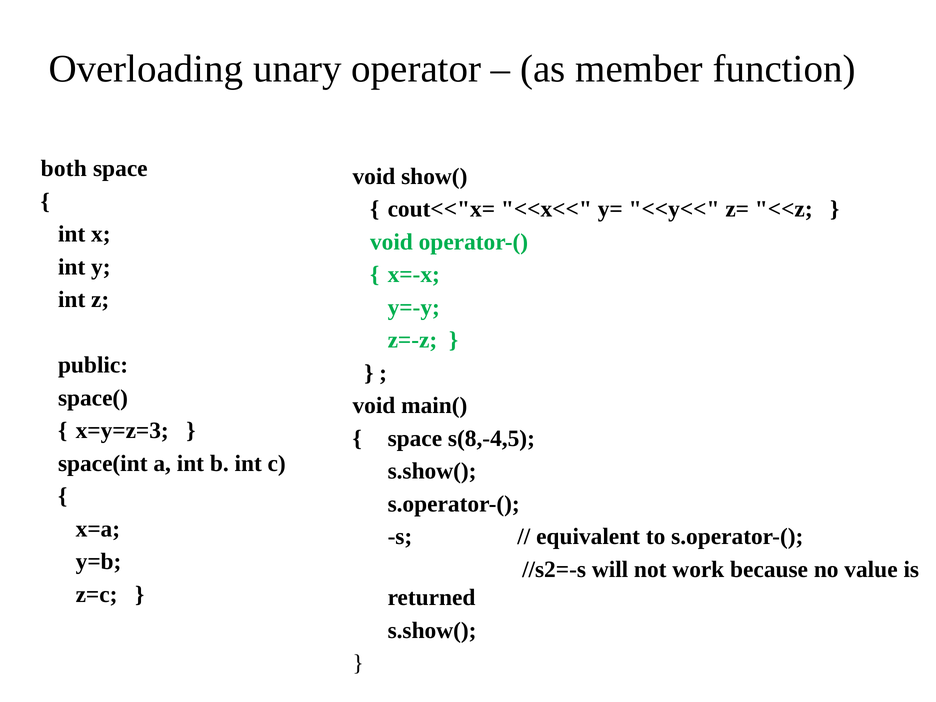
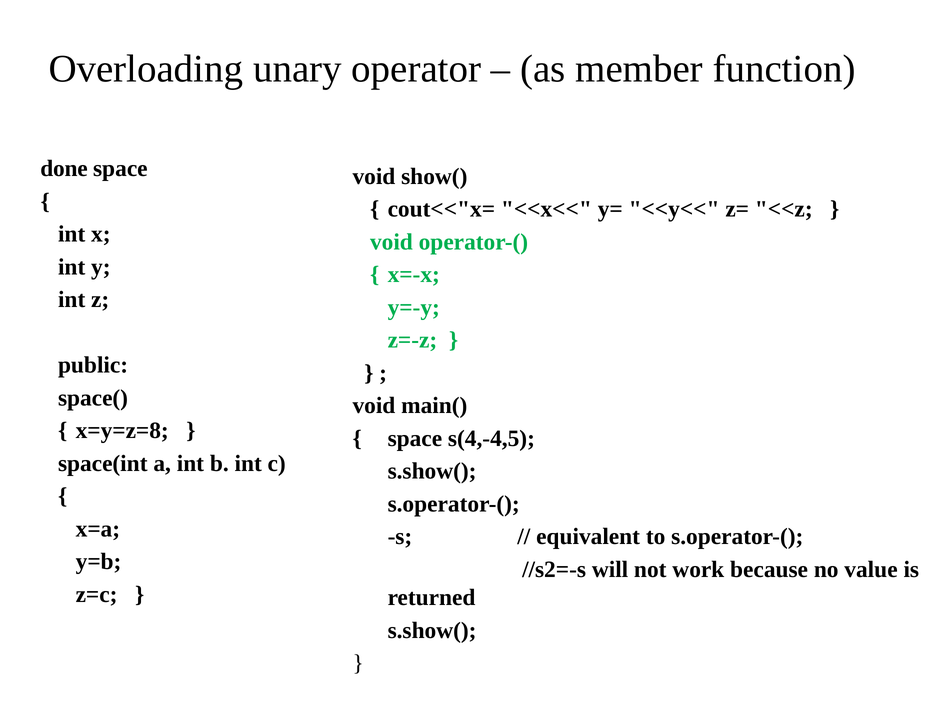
both: both -> done
x=y=z=3: x=y=z=3 -> x=y=z=8
s(8,-4,5: s(8,-4,5 -> s(4,-4,5
